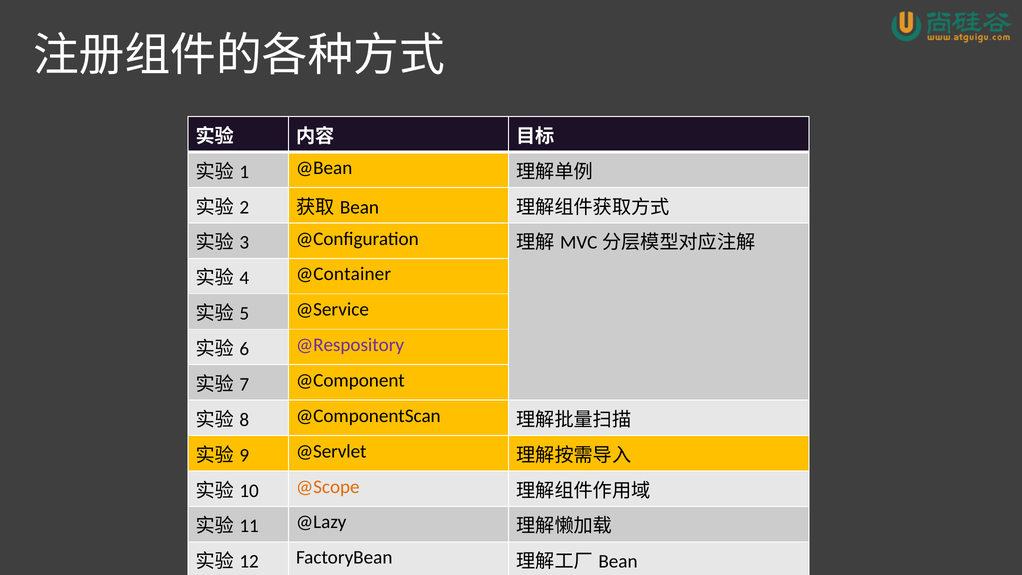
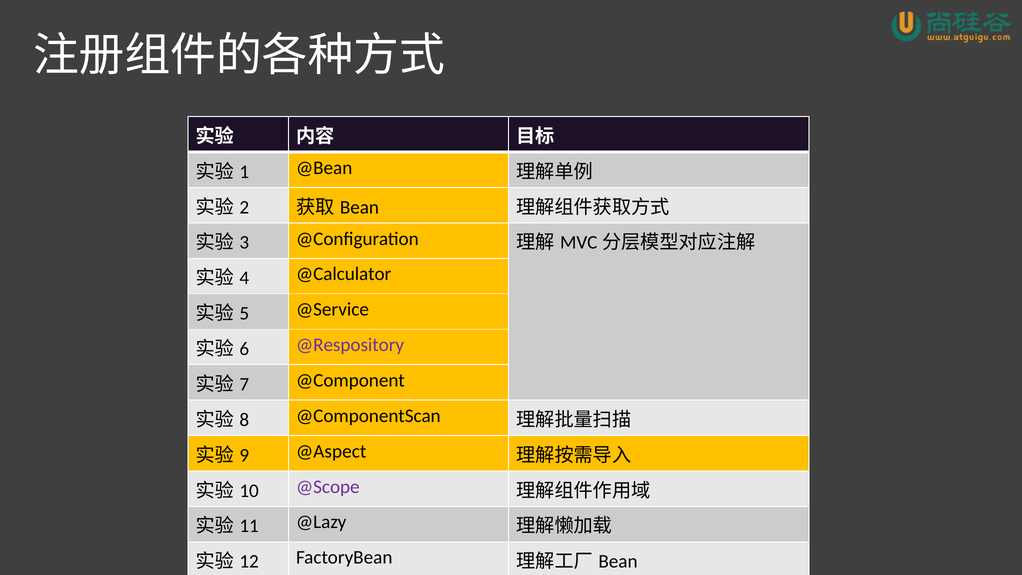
@Container: @Container -> @Calculator
@Servlet: @Servlet -> @Aspect
@Scope colour: orange -> purple
